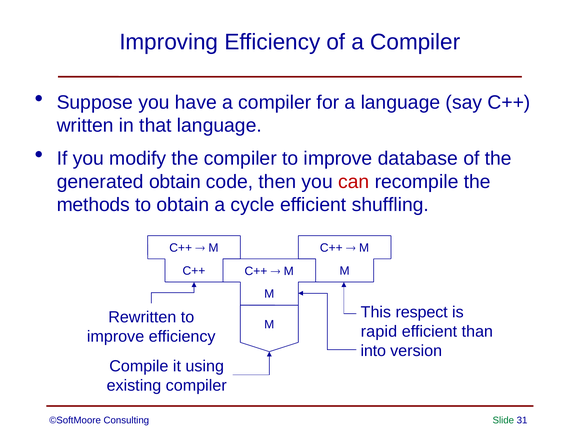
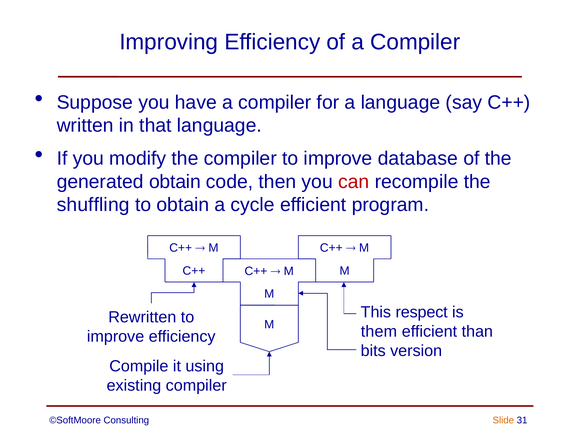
methods: methods -> shuffling
shuffling: shuffling -> program
rapid: rapid -> them
into: into -> bits
Slide colour: green -> orange
